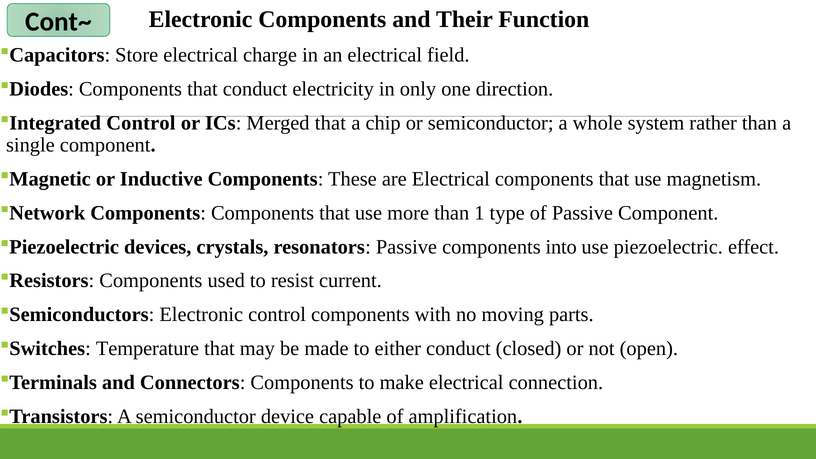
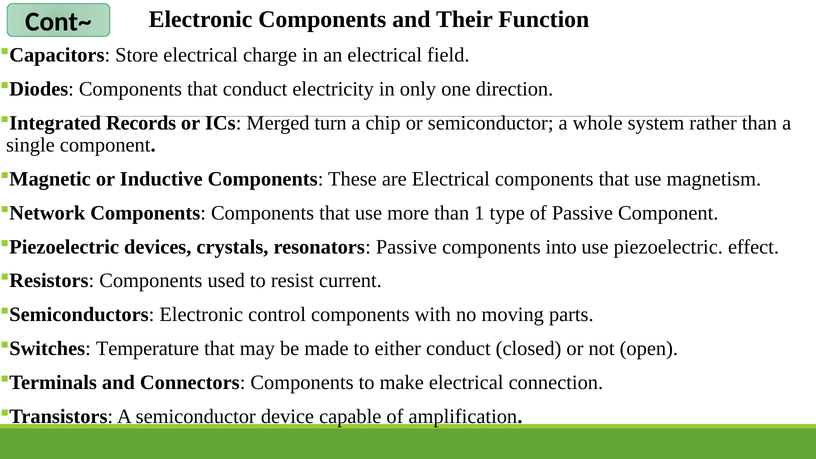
Control at (141, 123): Control -> Records
Merged that: that -> turn
